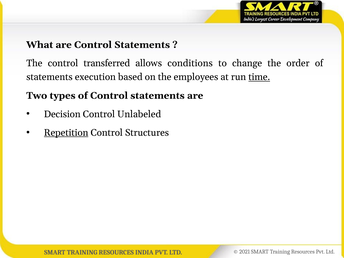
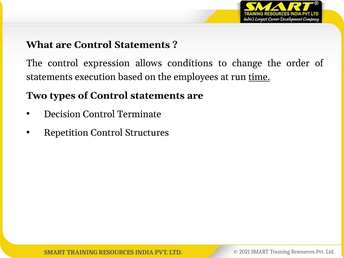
transferred: transferred -> expression
Unlabeled: Unlabeled -> Terminate
Repetition underline: present -> none
